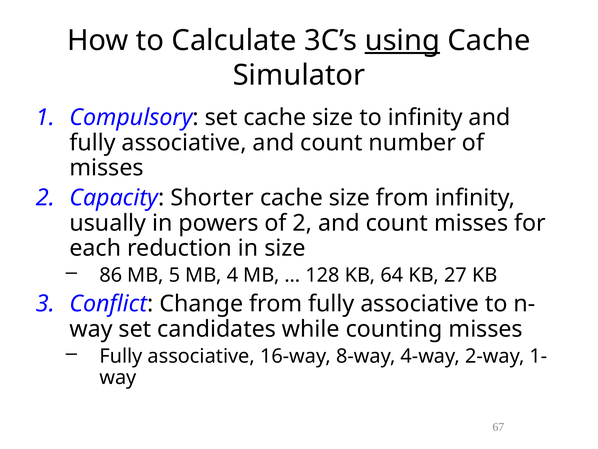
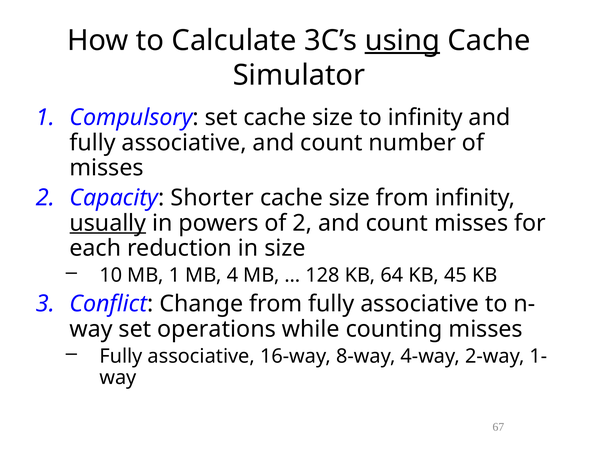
usually underline: none -> present
86: 86 -> 10
MB 5: 5 -> 1
27: 27 -> 45
candidates: candidates -> operations
